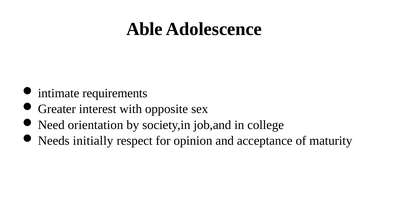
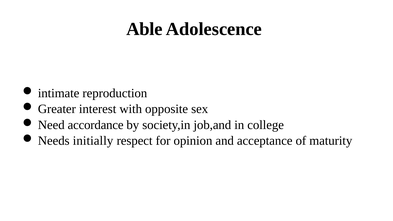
requirements: requirements -> reproduction
orientation: orientation -> accordance
